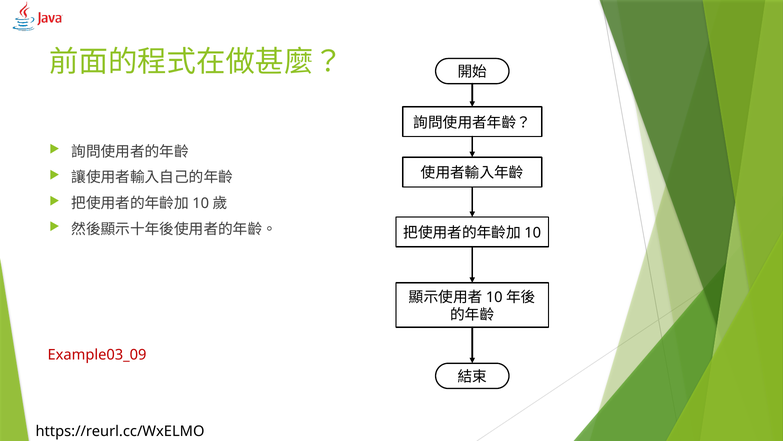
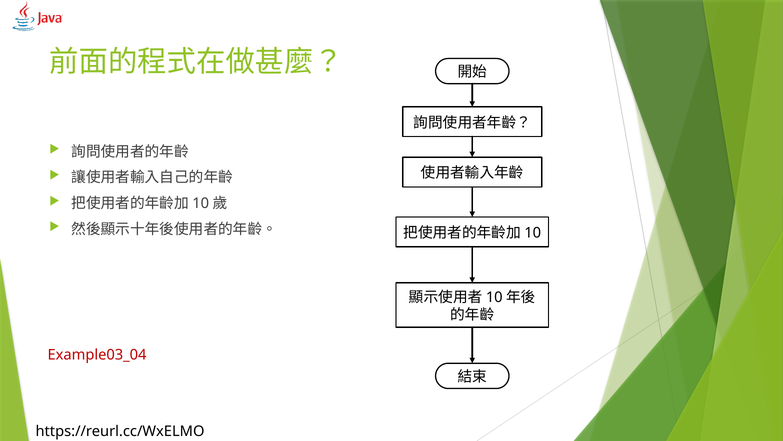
Example03_09: Example03_09 -> Example03_04
